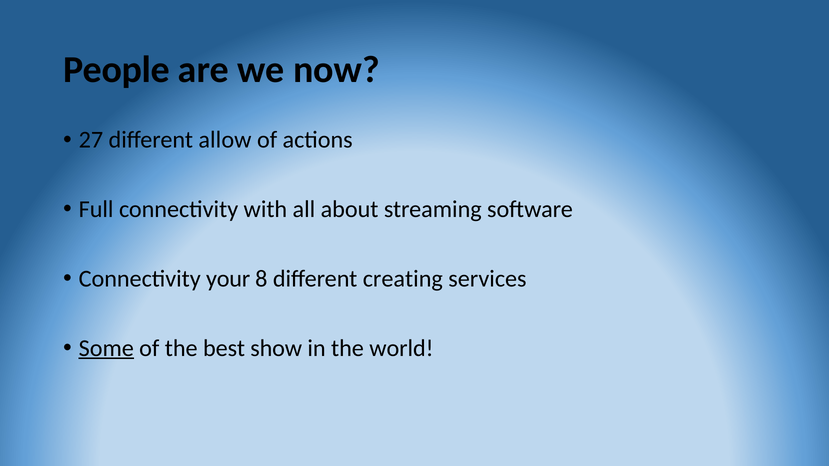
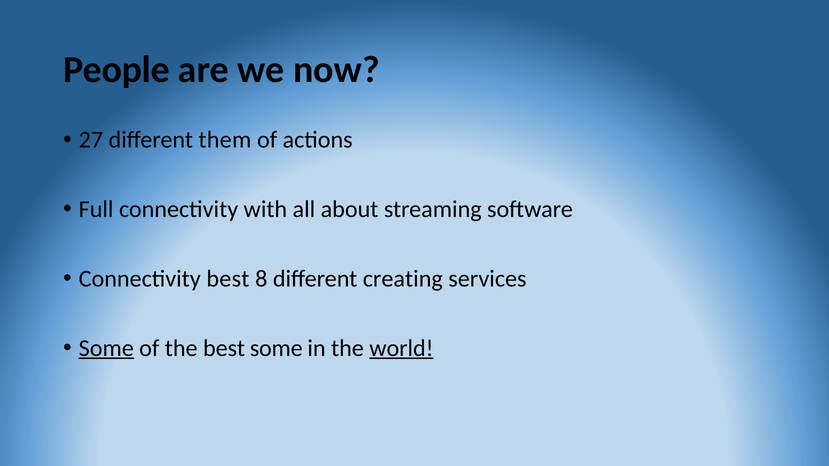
allow: allow -> them
Connectivity your: your -> best
best show: show -> some
world underline: none -> present
